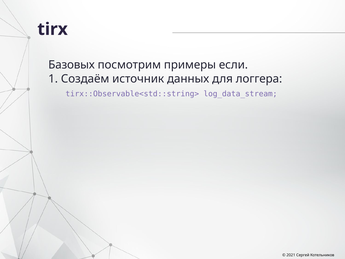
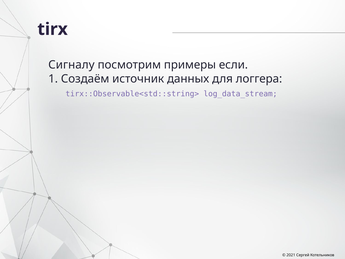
Базовых: Базовых -> Сигналу
